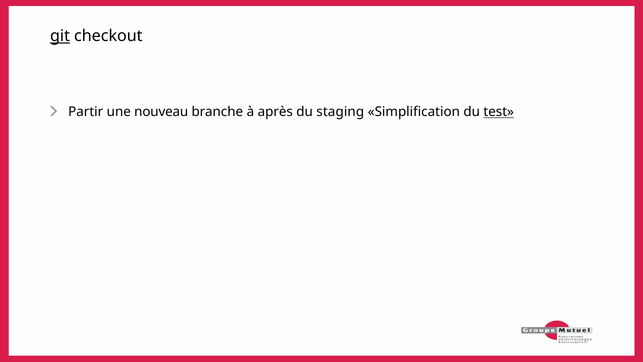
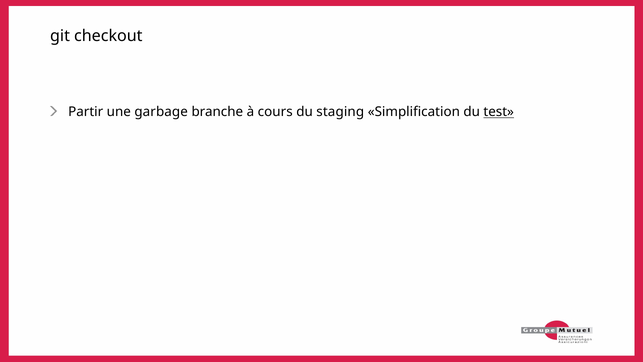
git underline: present -> none
nouveau: nouveau -> garbage
après: après -> cours
